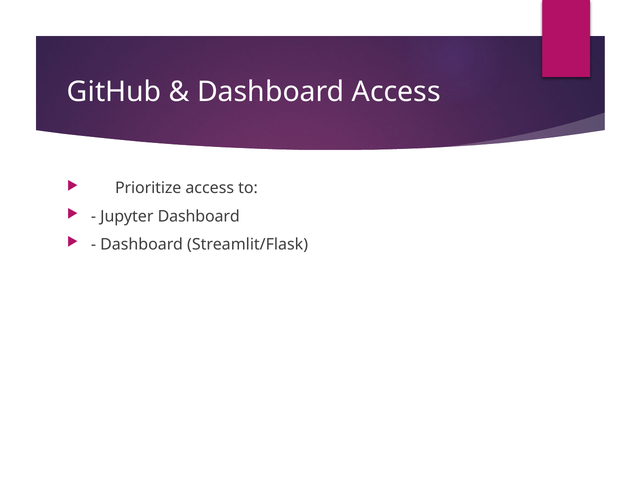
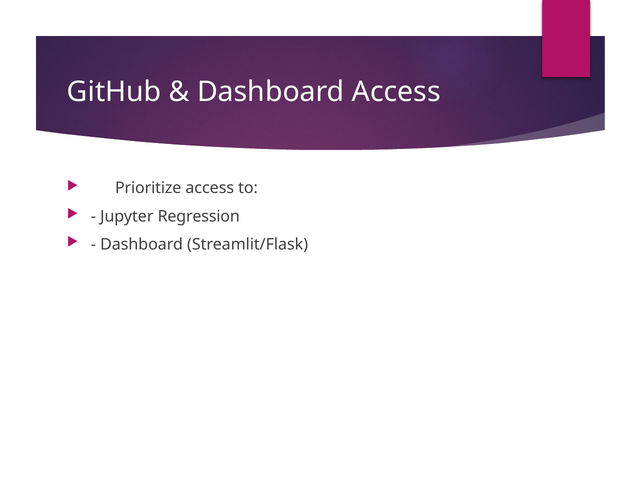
Jupyter Dashboard: Dashboard -> Regression
